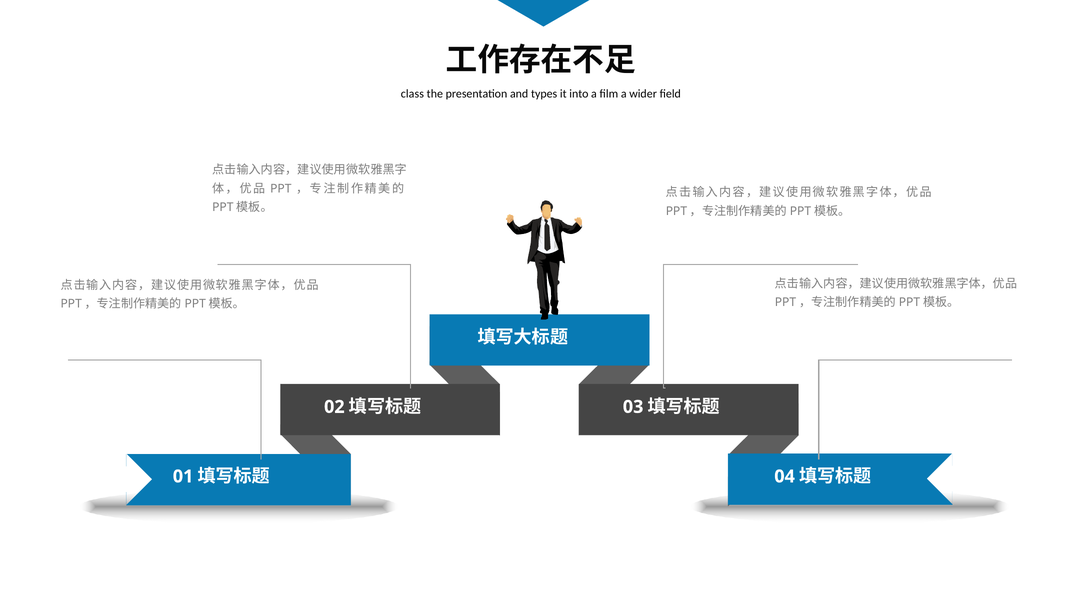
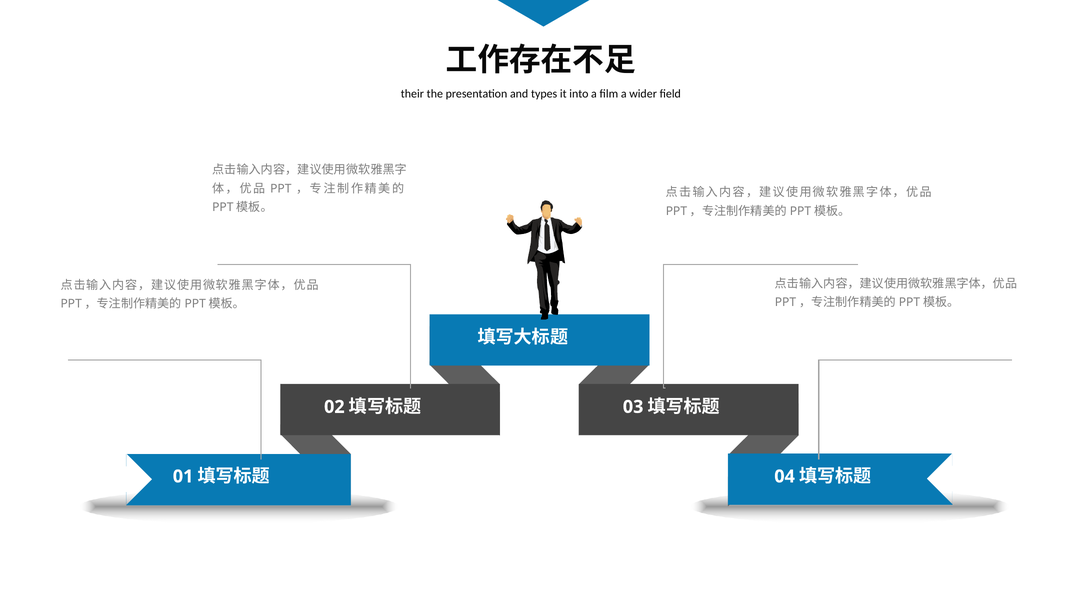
class: class -> their
